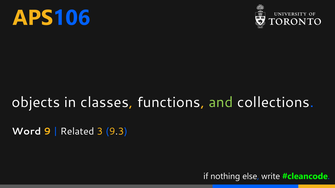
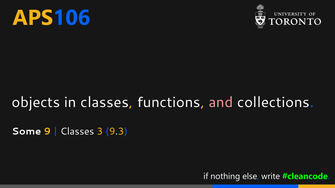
and colour: light green -> pink
Word: Word -> Some
Related at (77, 132): Related -> Classes
